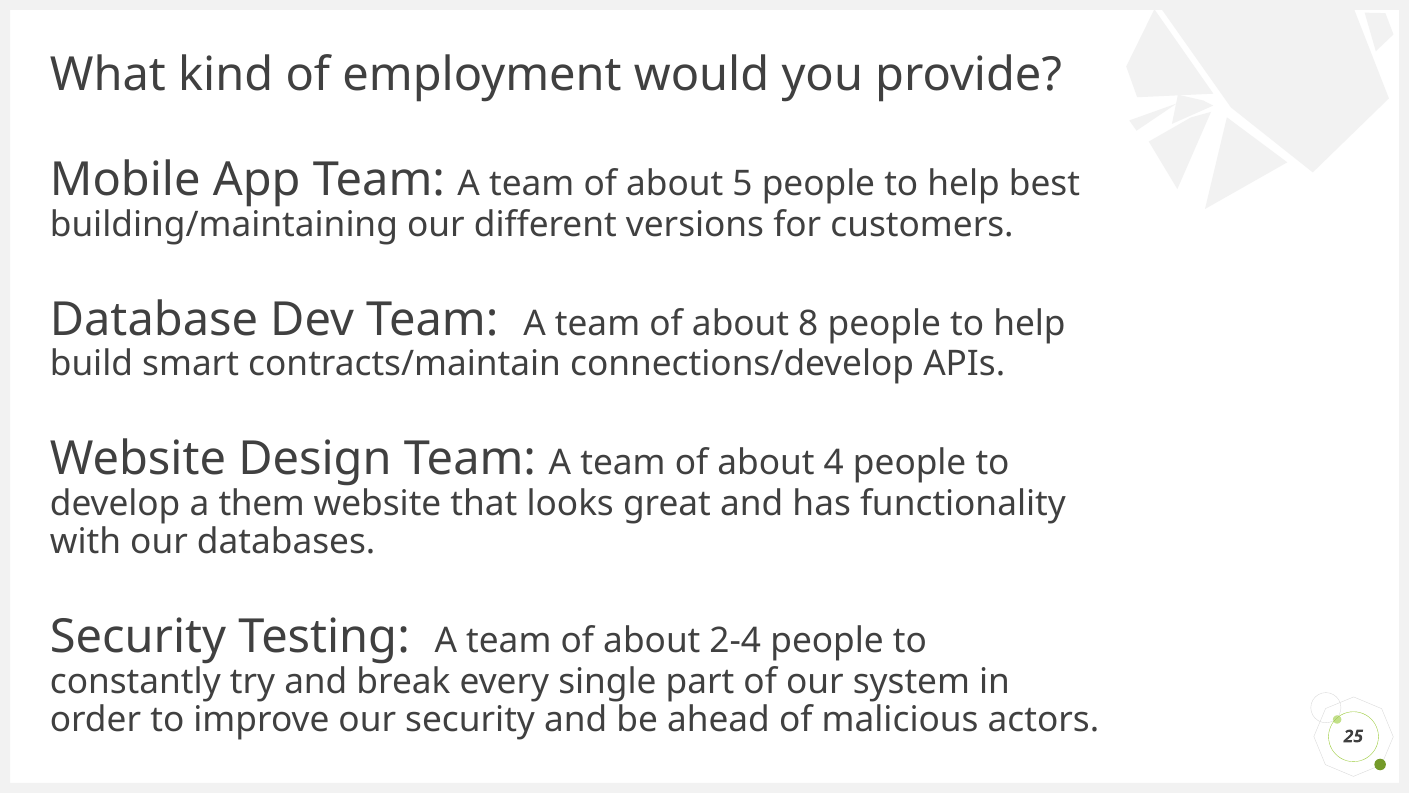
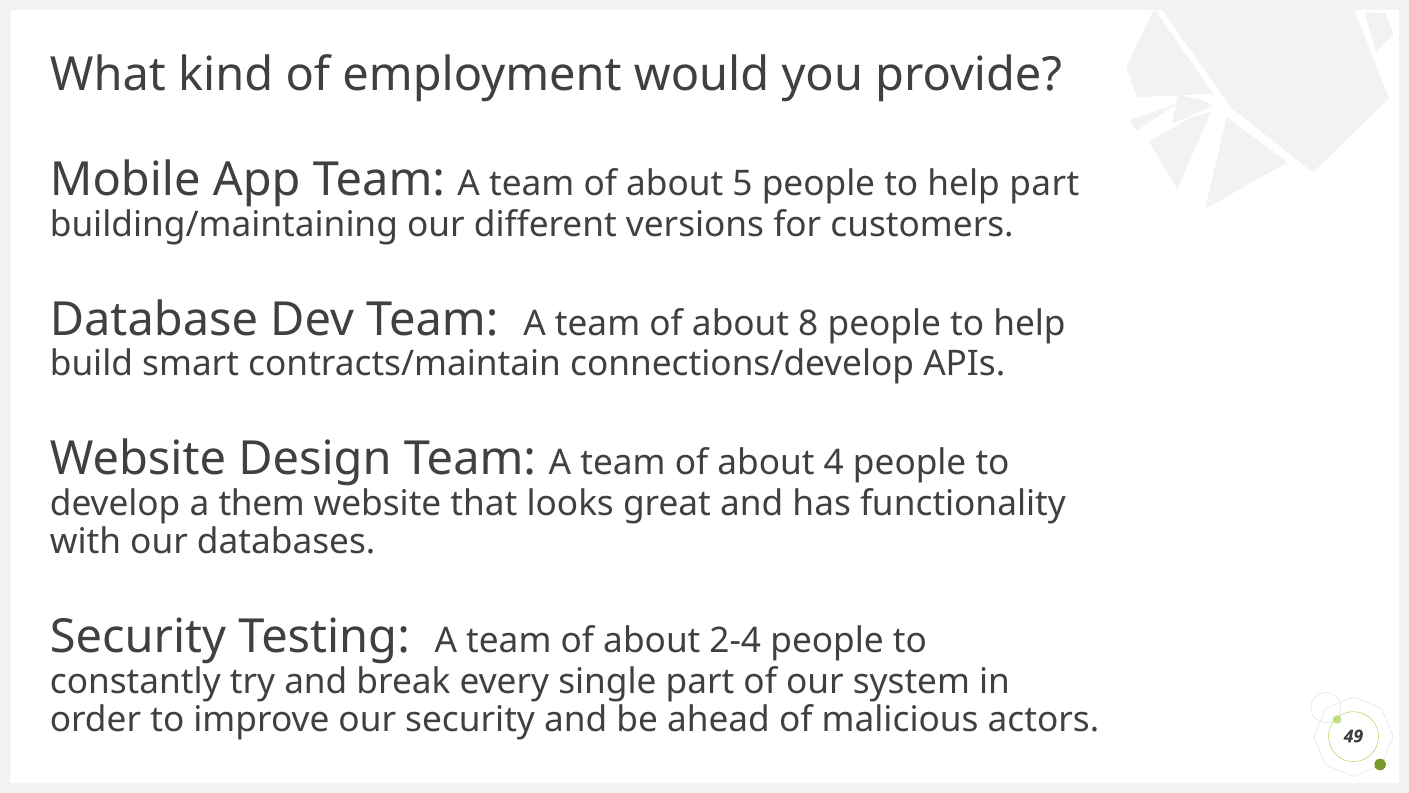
help best: best -> part
25: 25 -> 49
